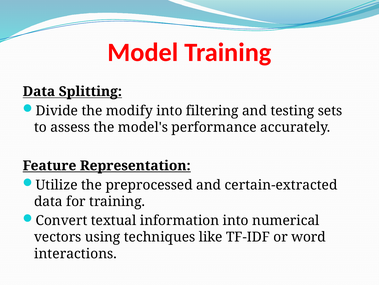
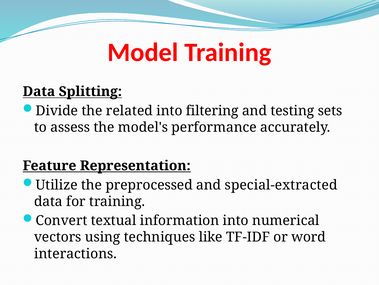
modify: modify -> related
certain-extracted: certain-extracted -> special-extracted
